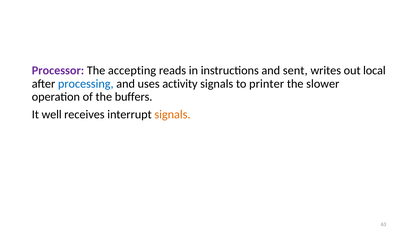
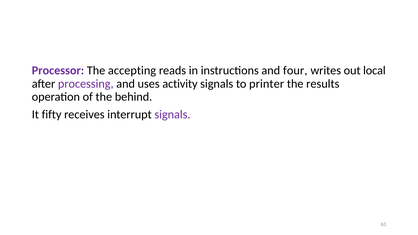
sent: sent -> four
processing colour: blue -> purple
slower: slower -> results
buffers: buffers -> behind
well: well -> fifty
signals at (172, 114) colour: orange -> purple
